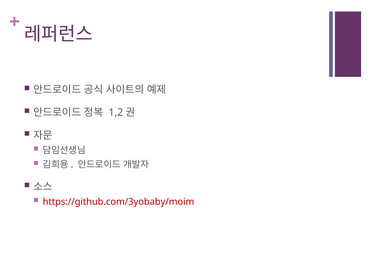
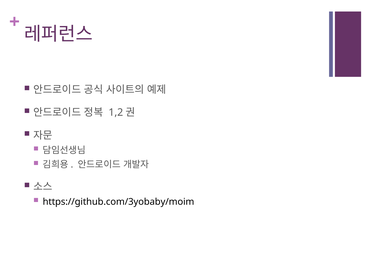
https://github.com/3yobaby/moim colour: red -> black
